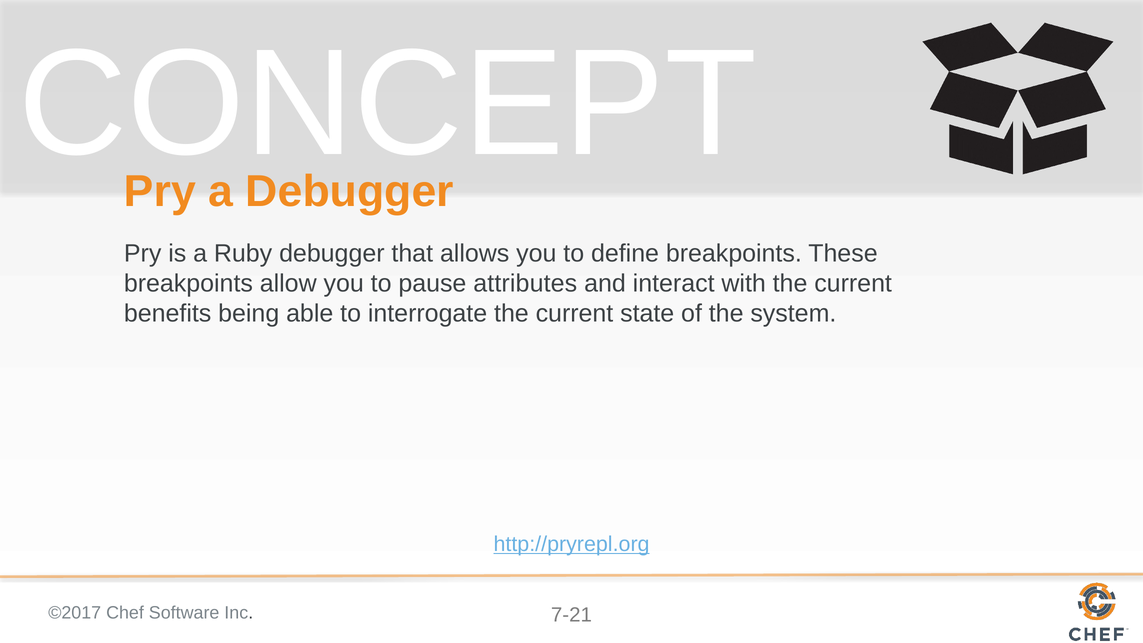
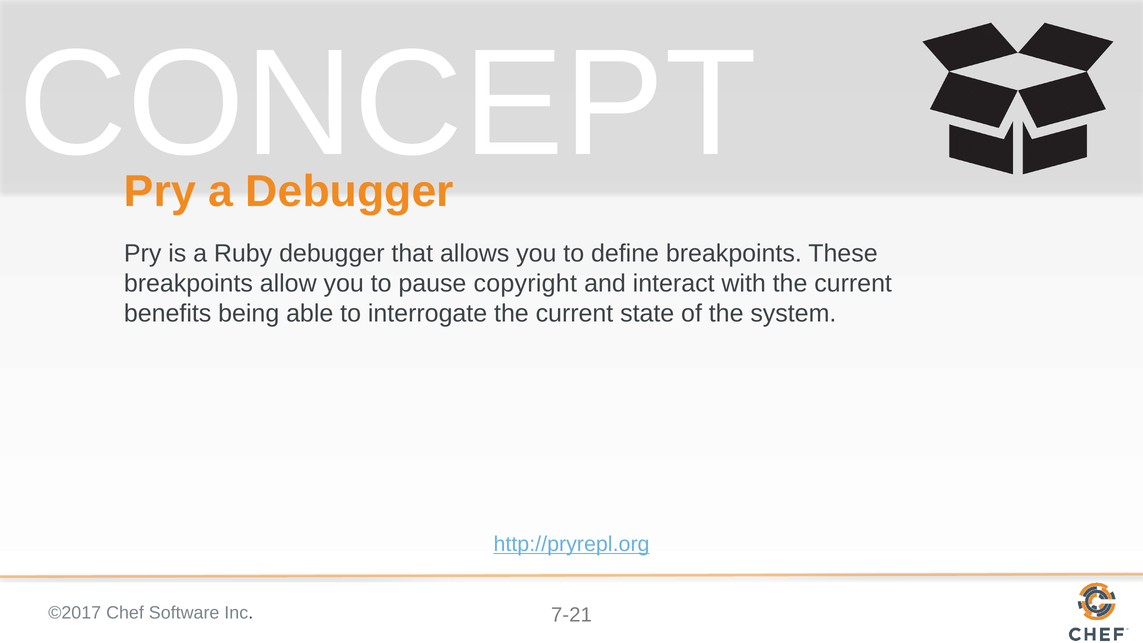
attributes: attributes -> copyright
